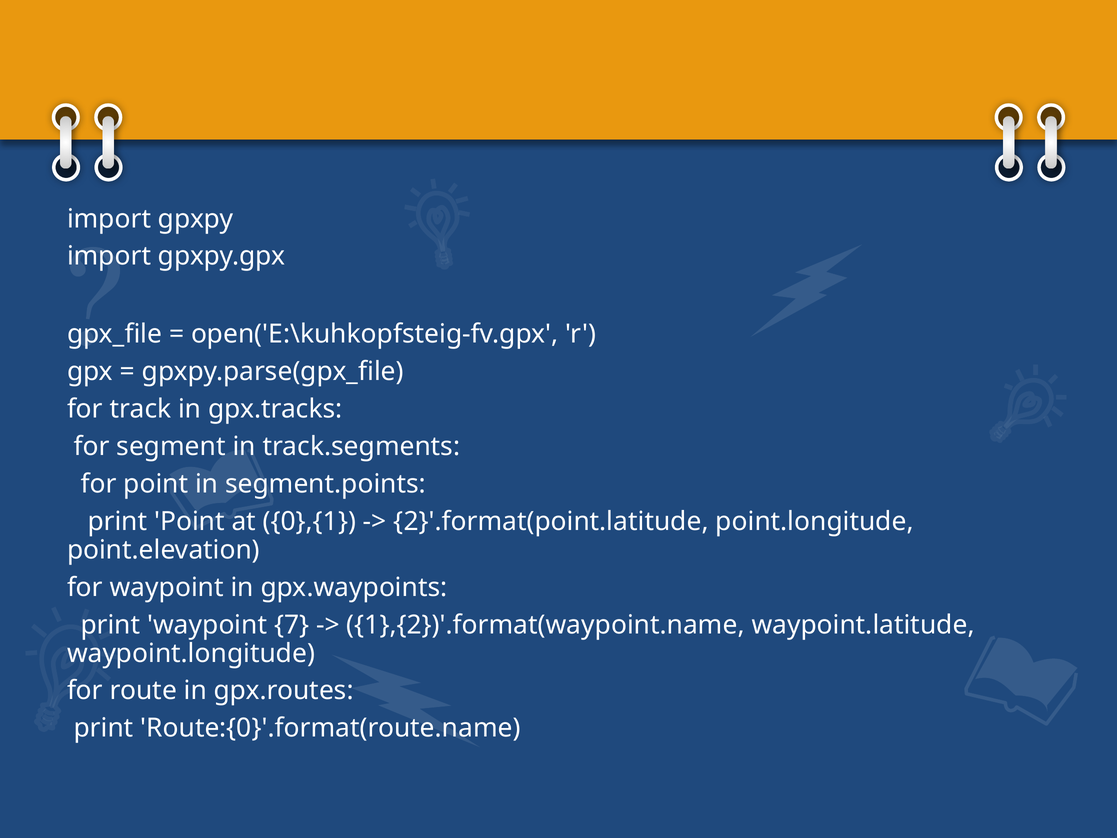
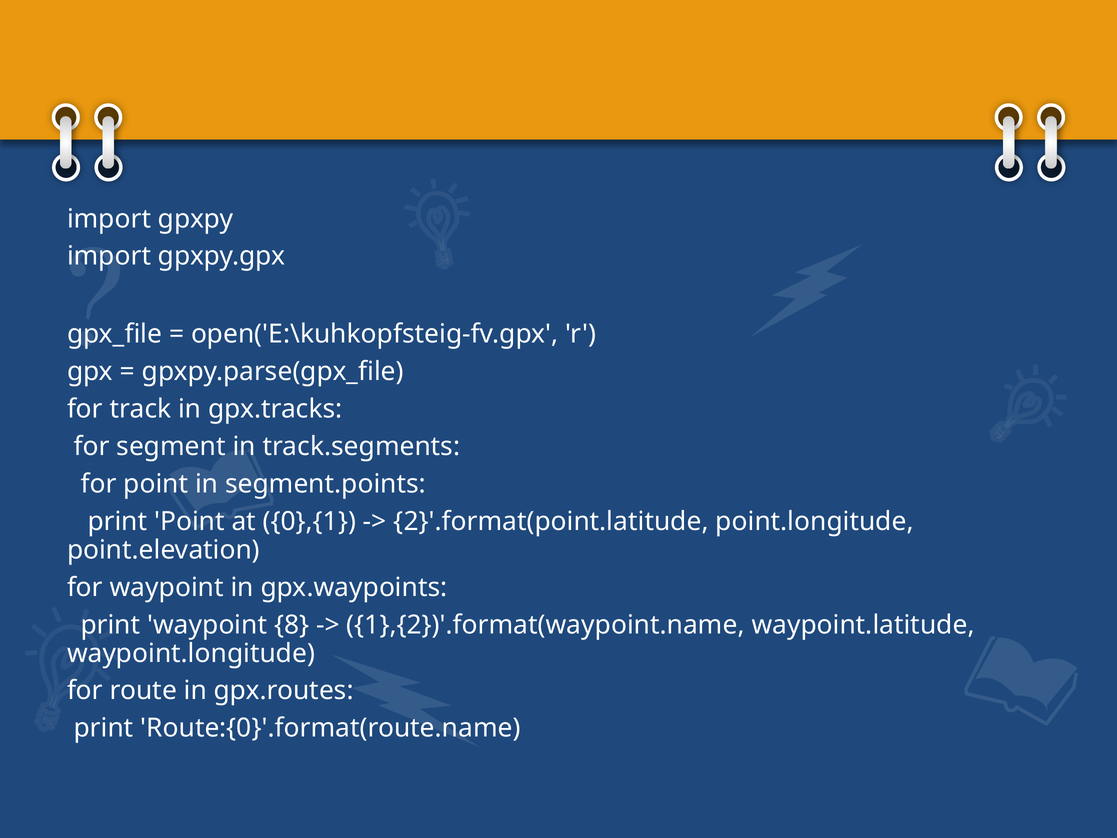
7: 7 -> 8
